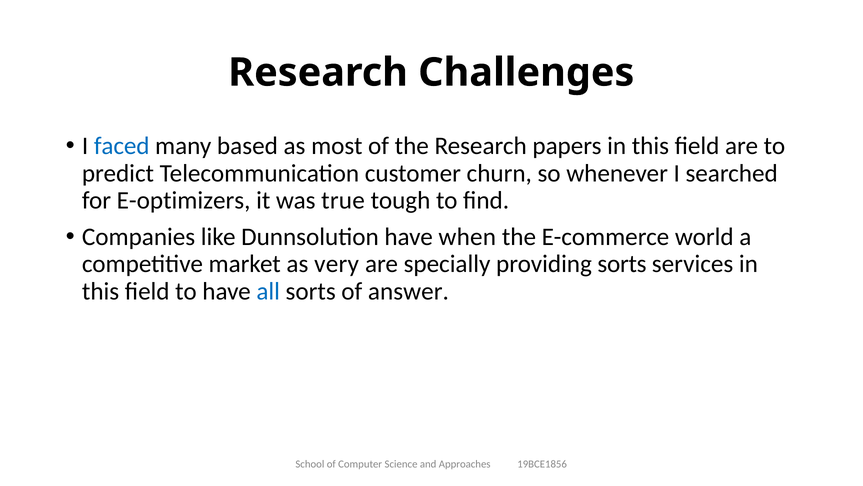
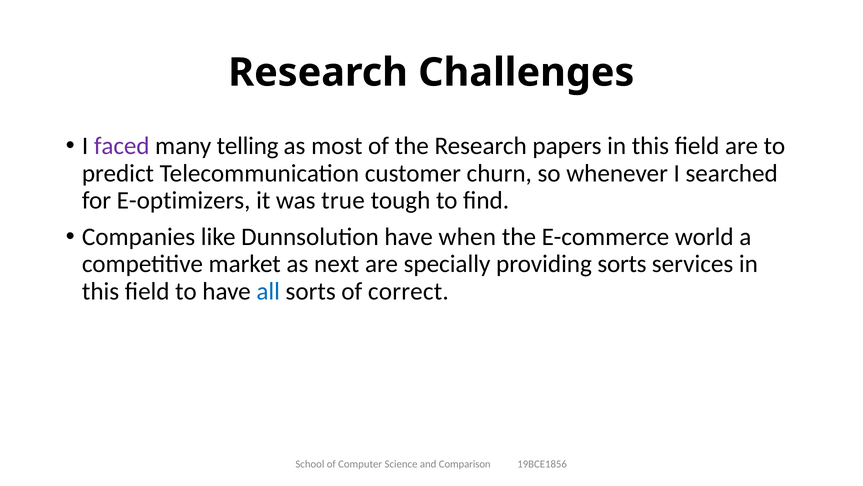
faced colour: blue -> purple
based: based -> telling
very: very -> next
answer: answer -> correct
Approaches: Approaches -> Comparison
